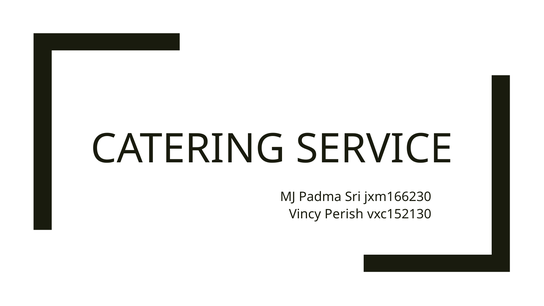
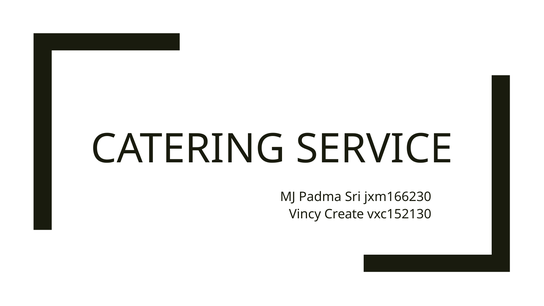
Perish: Perish -> Create
